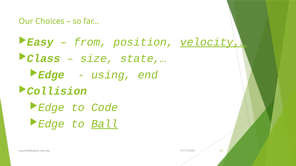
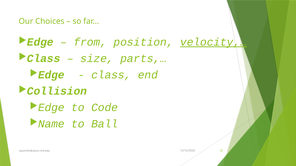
Easy at (40, 42): Easy -> Edge
state,…: state,… -> parts,…
using at (111, 75): using -> class
Edge at (51, 124): Edge -> Name
Ball underline: present -> none
